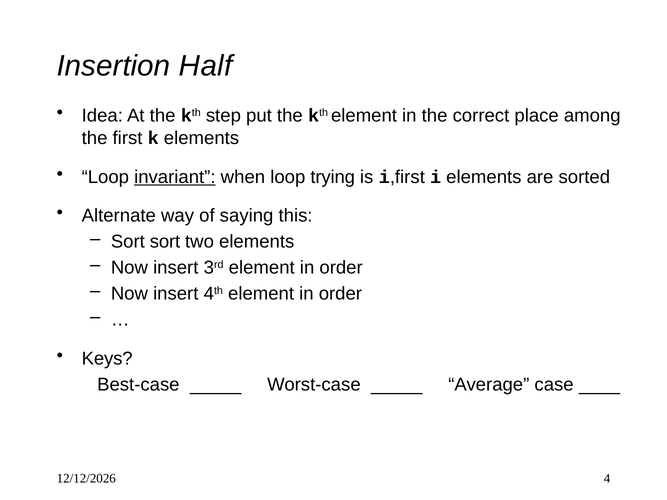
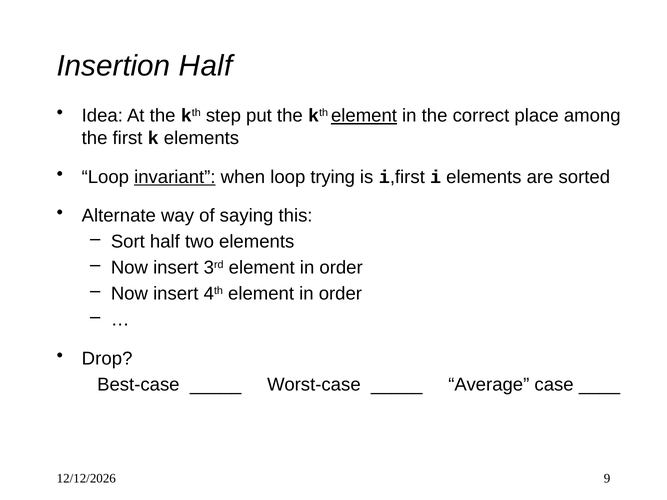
element at (364, 116) underline: none -> present
Sort sort: sort -> half
Keys: Keys -> Drop
4: 4 -> 9
